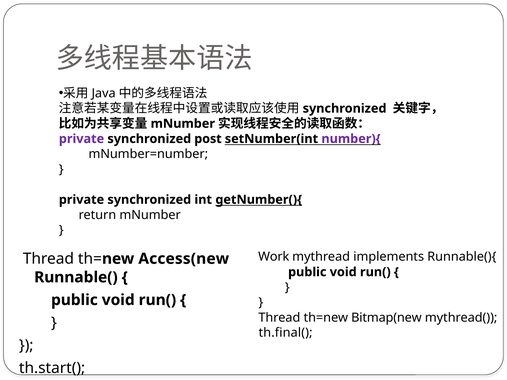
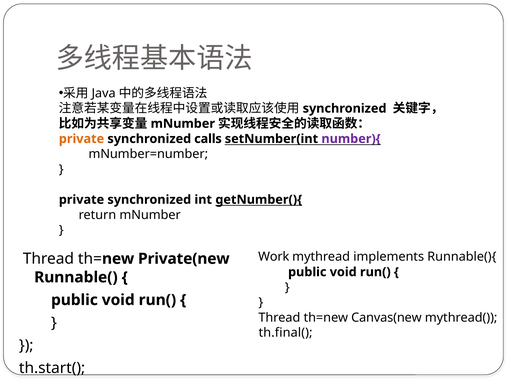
private at (81, 139) colour: purple -> orange
post: post -> calls
Access(new: Access(new -> Private(new
Bitmap(new: Bitmap(new -> Canvas(new
